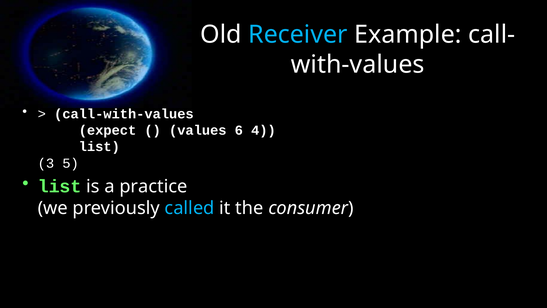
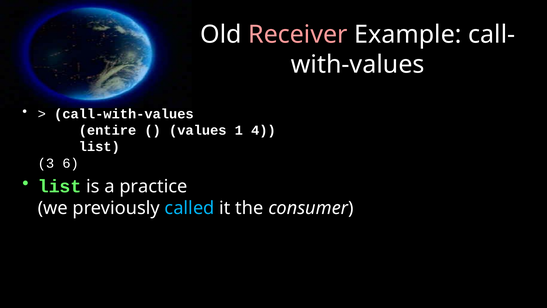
Receiver colour: light blue -> pink
expect: expect -> entire
6: 6 -> 1
5: 5 -> 6
